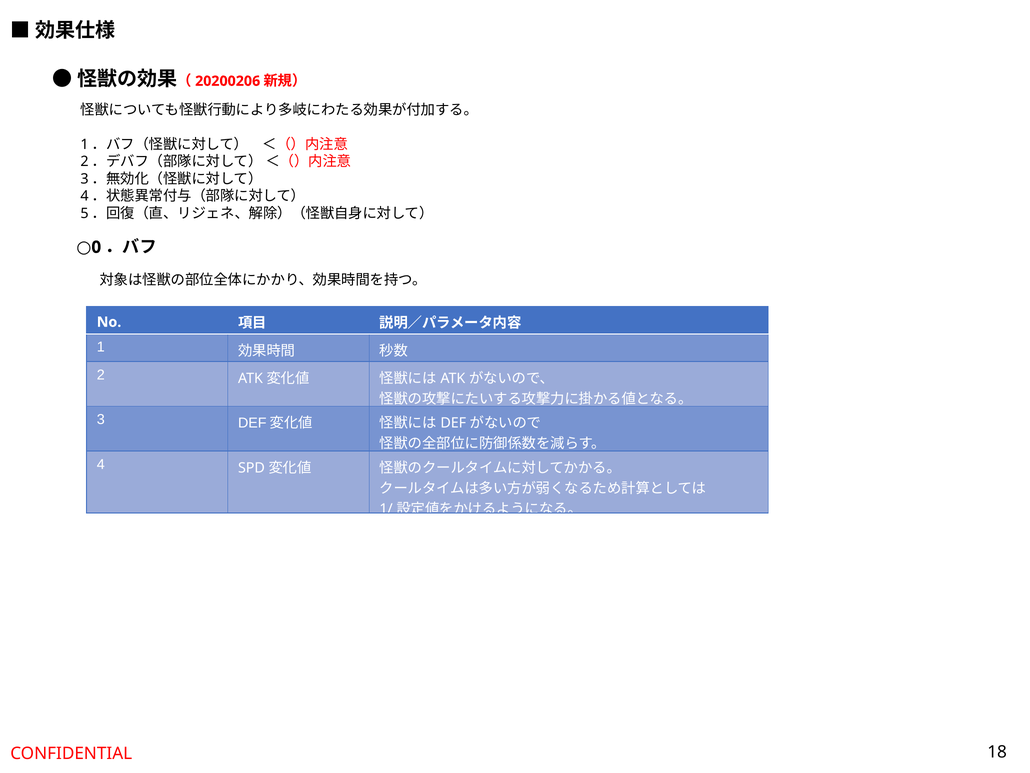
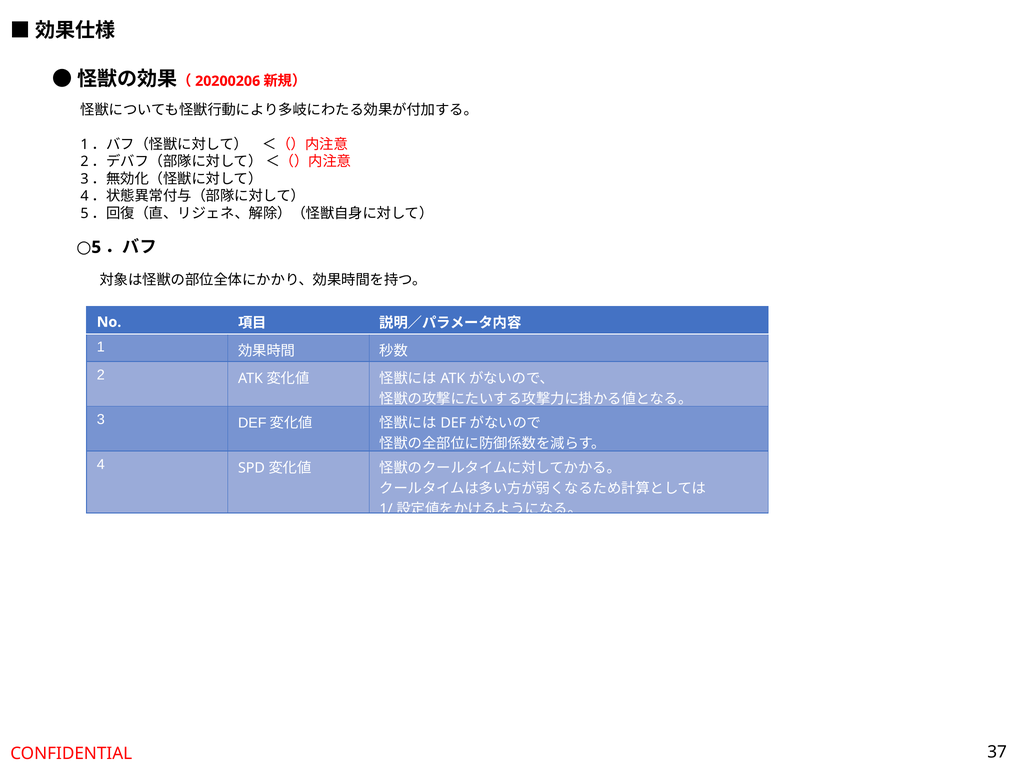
0: 0 -> 5
18: 18 -> 37
